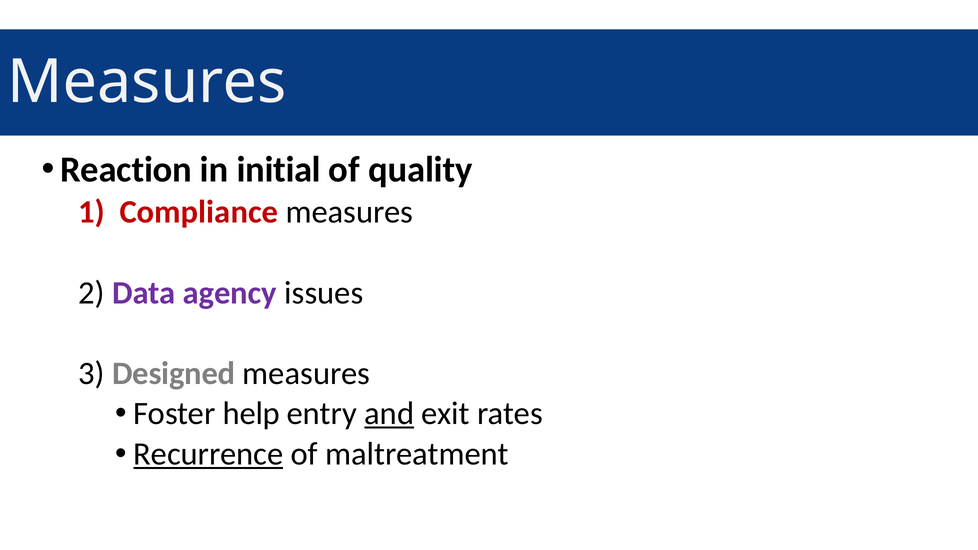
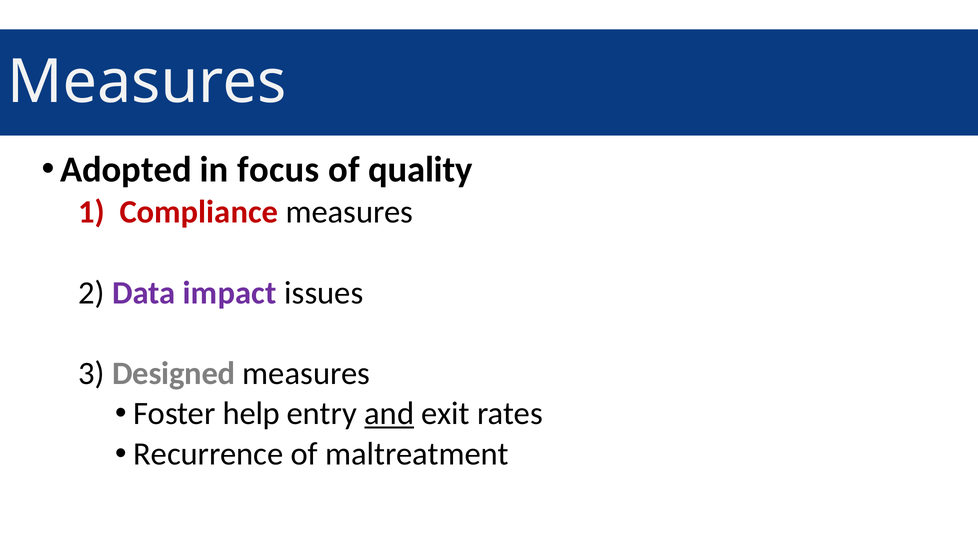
Reaction: Reaction -> Adopted
initial: initial -> focus
agency: agency -> impact
Recurrence underline: present -> none
